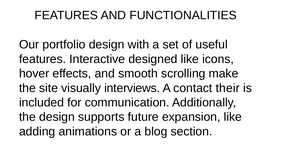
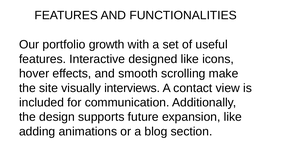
portfolio design: design -> growth
their: their -> view
